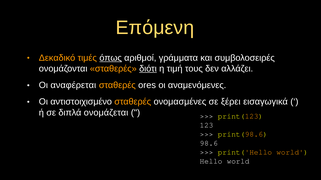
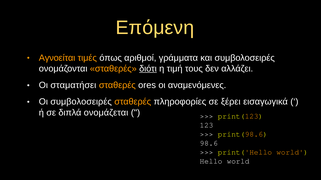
Δεκαδικό: Δεκαδικό -> Αγνοείται
όπως underline: present -> none
αναφέρεται: αναφέρεται -> σταματήσει
Οι αντιστοιχισμένο: αντιστοιχισμένο -> συμβολοσειρές
ονομασμένες: ονομασμένες -> πληροφορίες
